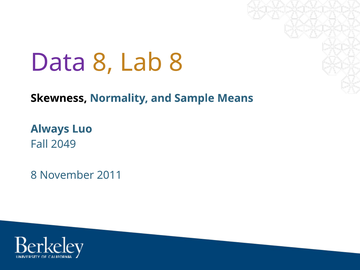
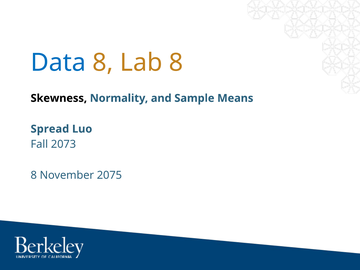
Data colour: purple -> blue
Always: Always -> Spread
2049: 2049 -> 2073
2011: 2011 -> 2075
